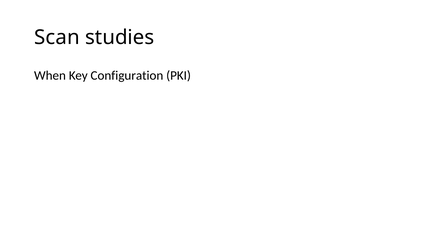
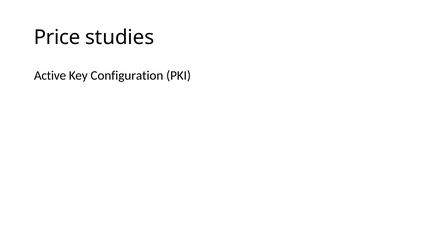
Scan: Scan -> Price
When: When -> Active
